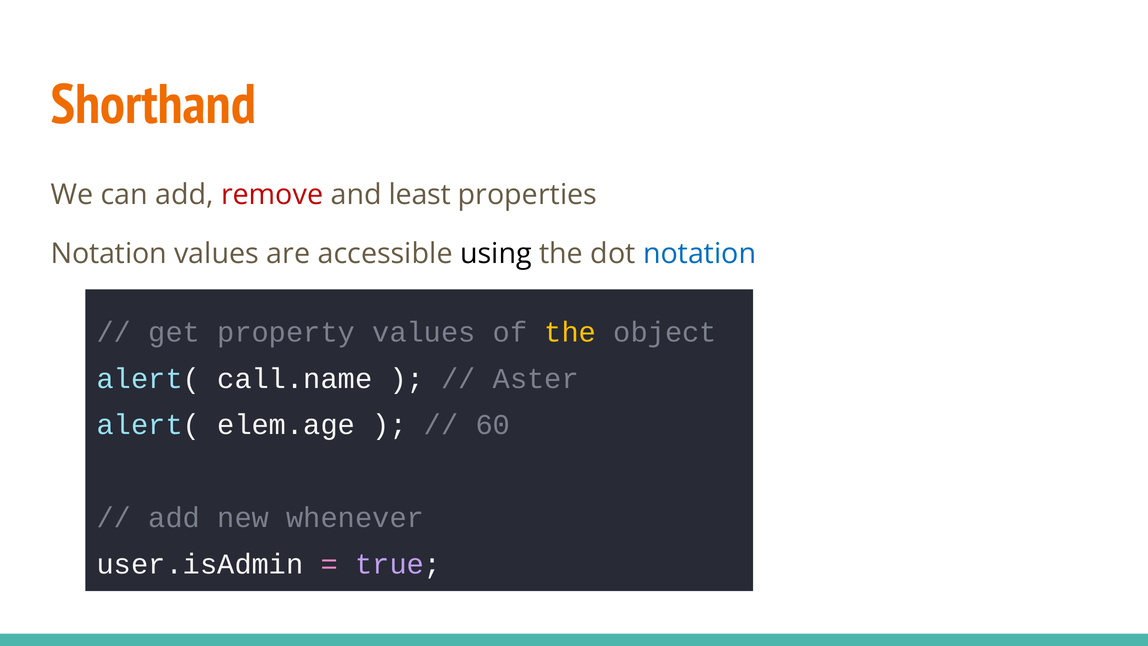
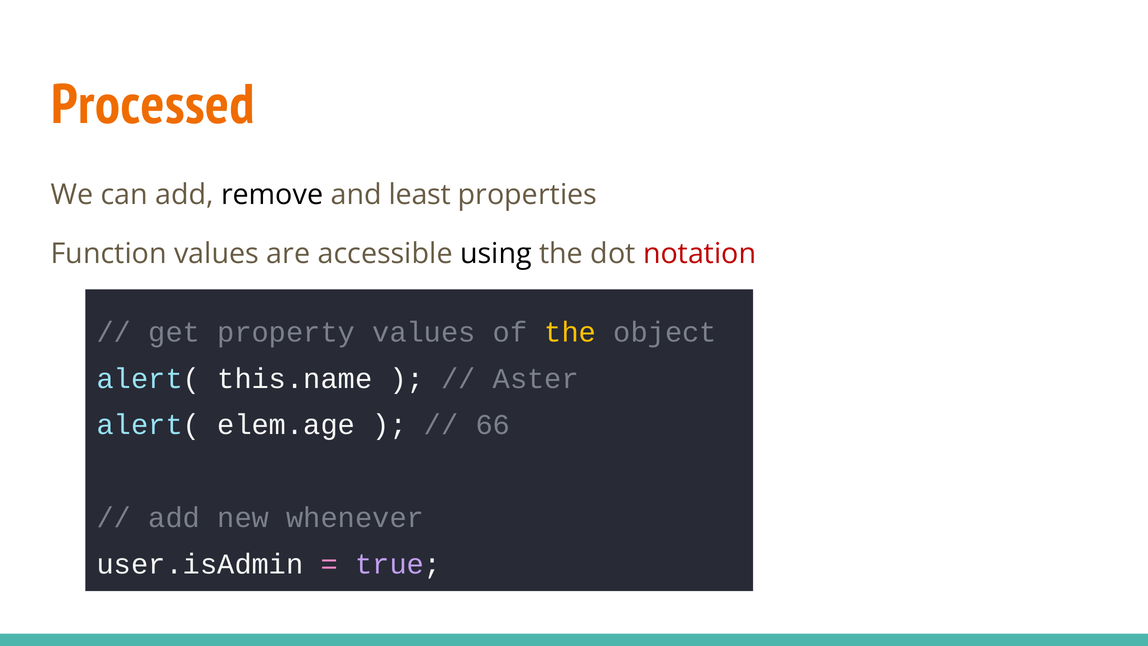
Shorthand: Shorthand -> Processed
remove colour: red -> black
Notation at (109, 254): Notation -> Function
notation at (700, 254) colour: blue -> red
call.name: call.name -> this.name
60: 60 -> 66
